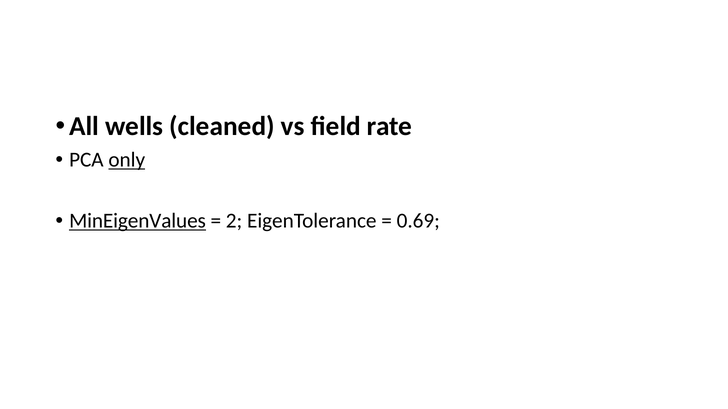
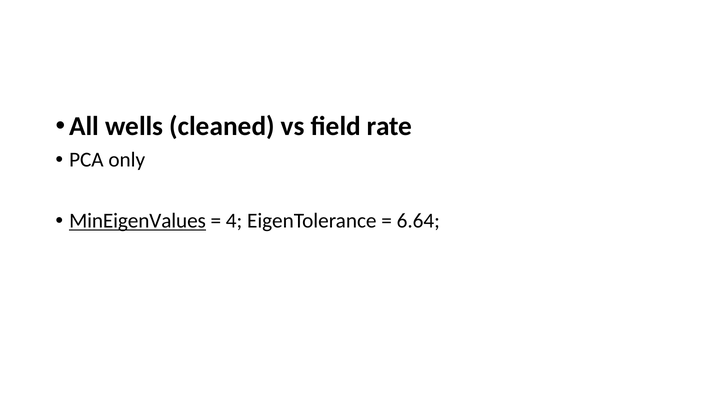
only underline: present -> none
2: 2 -> 4
0.69: 0.69 -> 6.64
